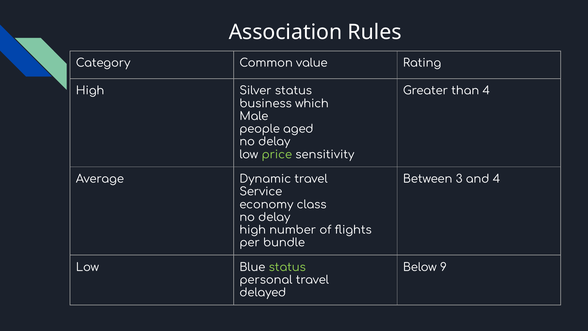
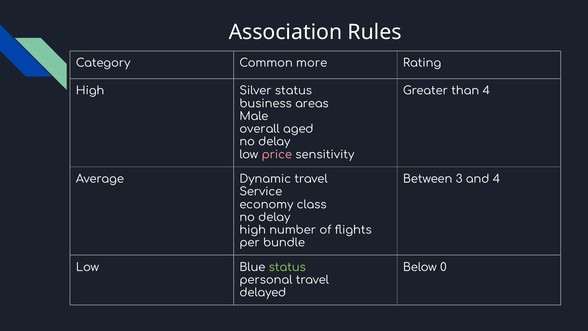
value: value -> more
which: which -> areas
people: people -> overall
price colour: light green -> pink
9: 9 -> 0
